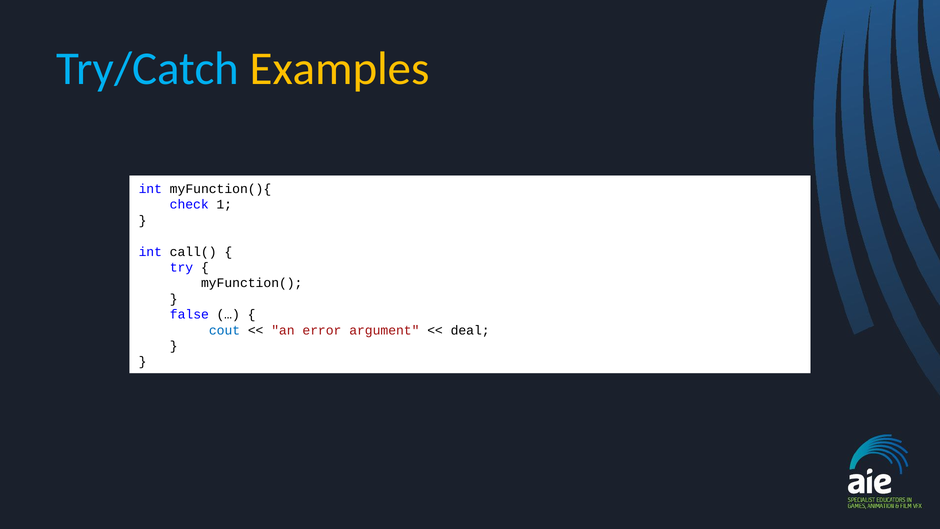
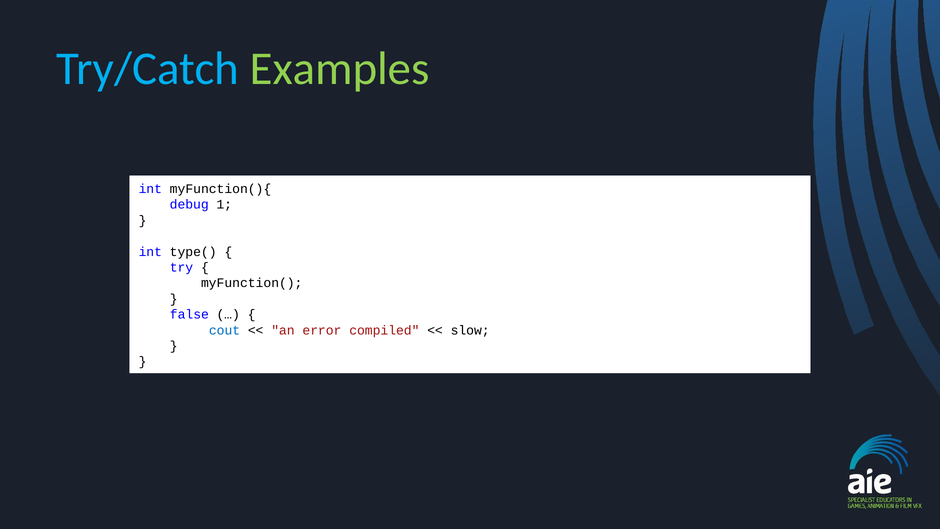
Examples colour: yellow -> light green
check: check -> debug
call(: call( -> type(
argument: argument -> compiled
deal: deal -> slow
